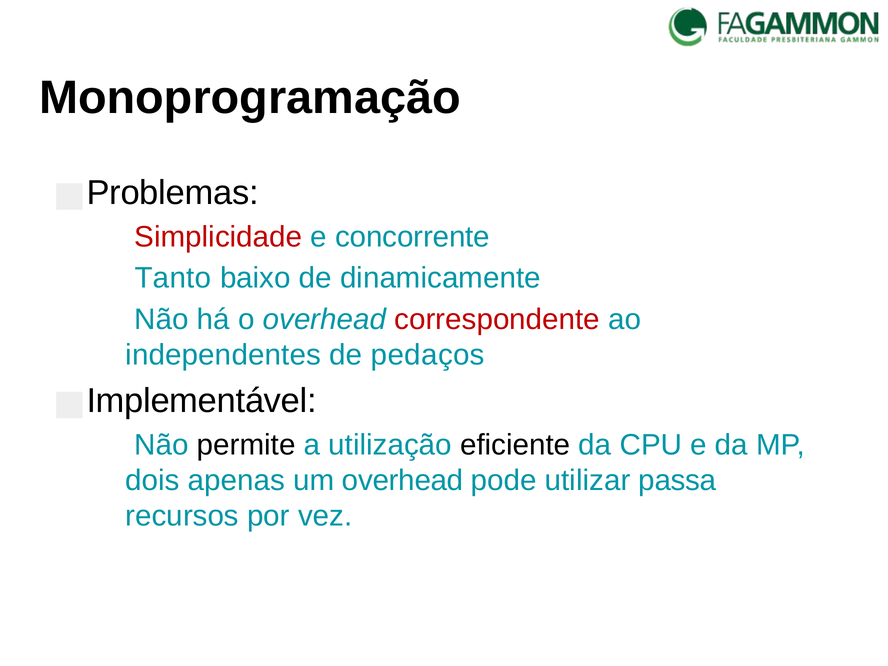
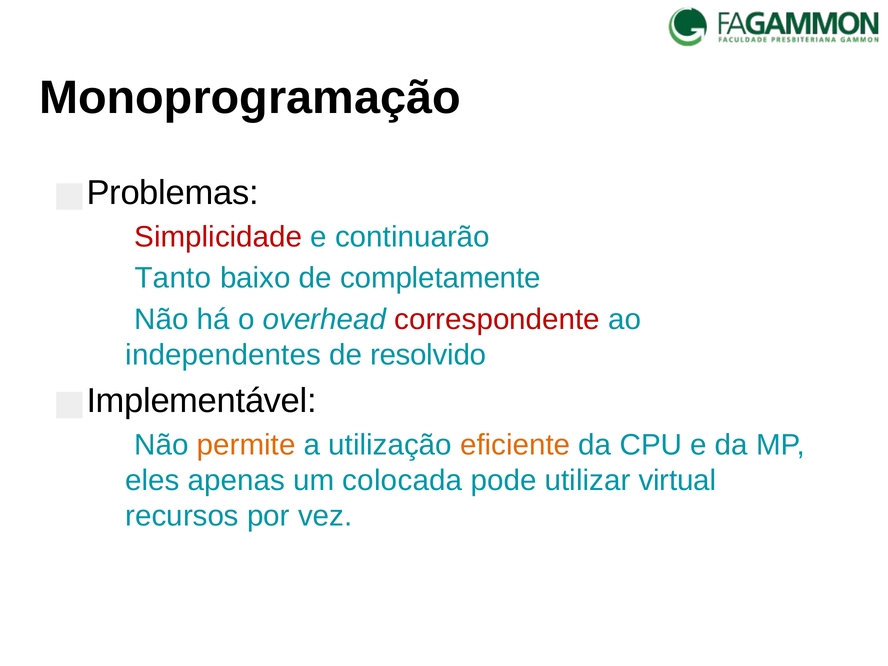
concorrente: concorrente -> continuarão
dinamicamente: dinamicamente -> completamente
pedaços: pedaços -> resolvido
permite colour: black -> orange
eficiente colour: black -> orange
dois: dois -> eles
um overhead: overhead -> colocada
passa: passa -> virtual
